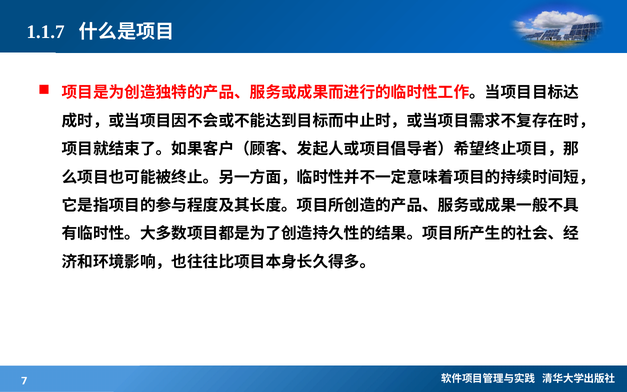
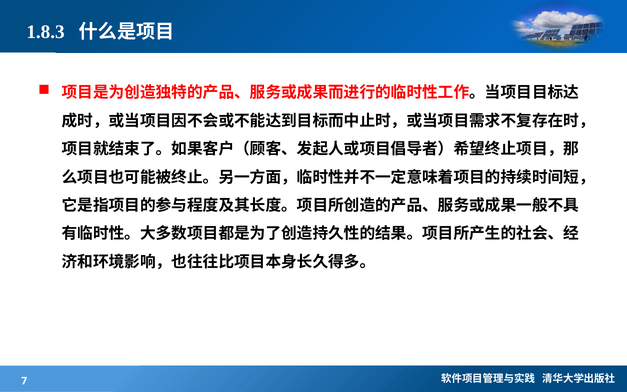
1.1.7: 1.1.7 -> 1.8.3
